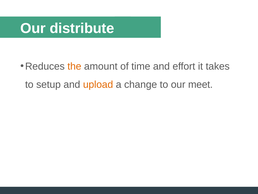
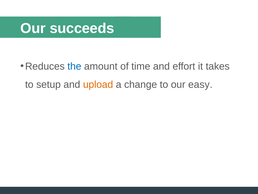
distribute: distribute -> succeeds
the colour: orange -> blue
meet: meet -> easy
